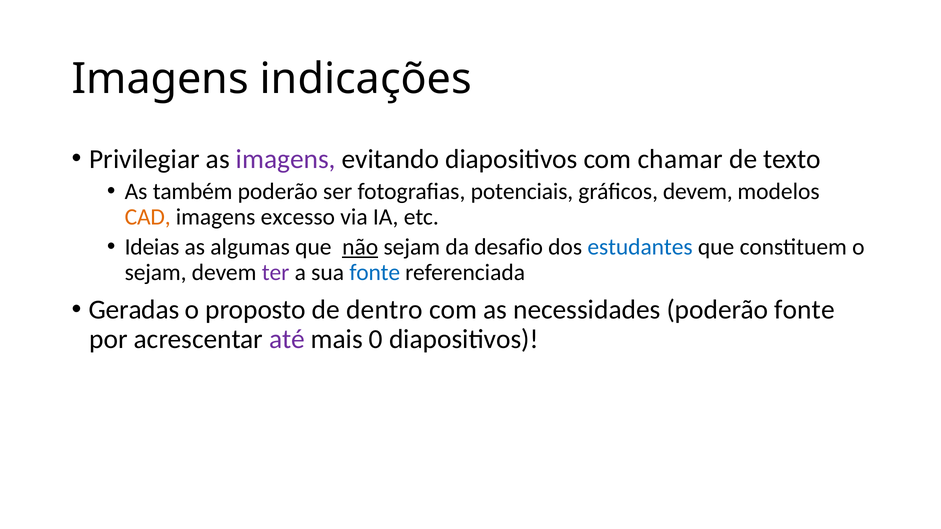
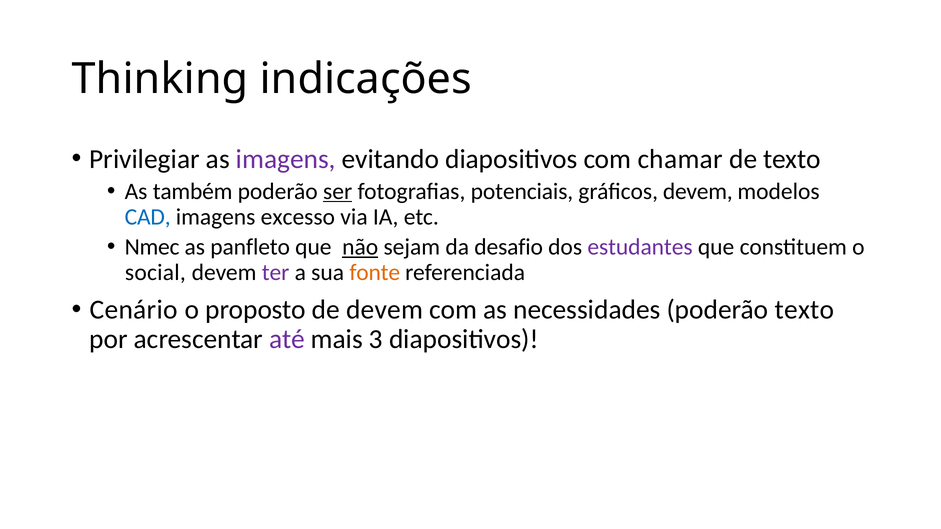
Imagens at (160, 79): Imagens -> Thinking
ser underline: none -> present
CAD colour: orange -> blue
Ideias: Ideias -> Nmec
algumas: algumas -> panfleto
estudantes colour: blue -> purple
sejam at (156, 273): sejam -> social
fonte at (375, 273) colour: blue -> orange
Geradas: Geradas -> Cenário
de dentro: dentro -> devem
poderão fonte: fonte -> texto
0: 0 -> 3
